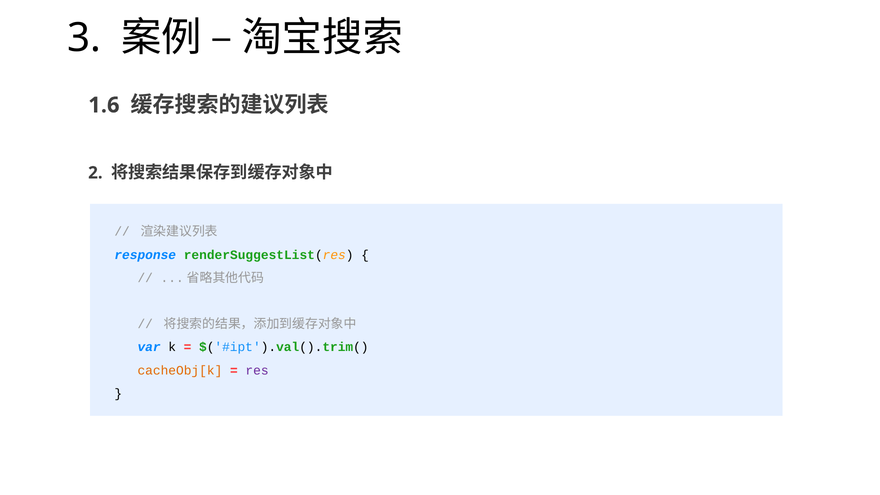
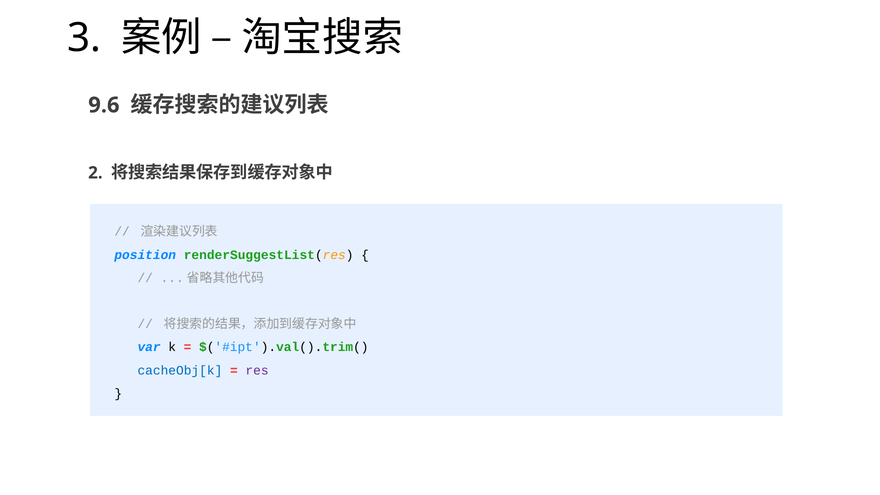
1.6: 1.6 -> 9.6
response: response -> position
cacheObj[k colour: orange -> blue
